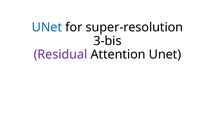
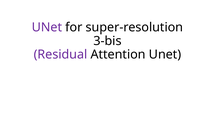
UNet at (47, 27) colour: blue -> purple
